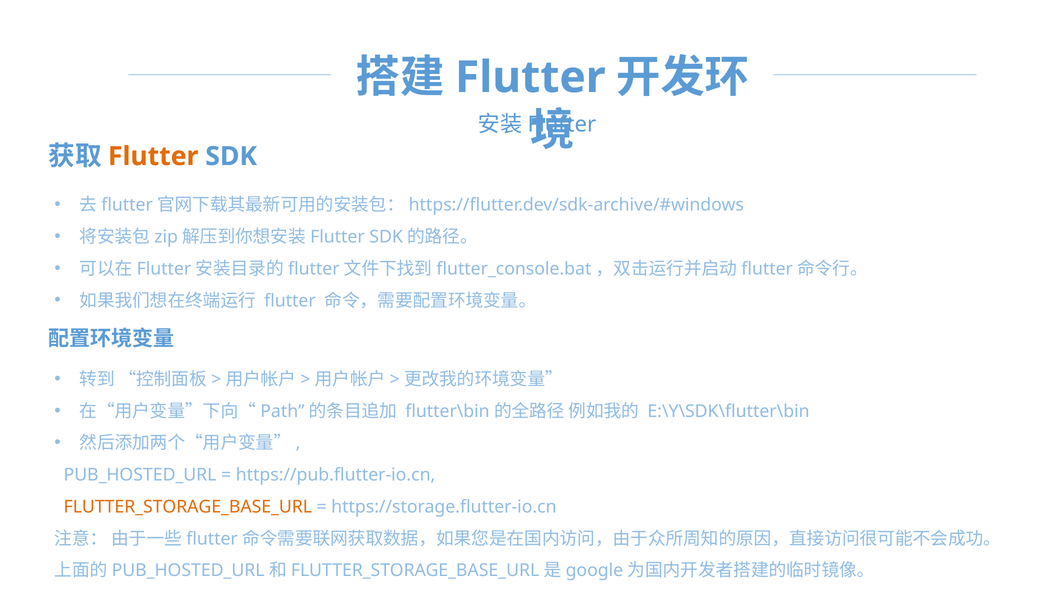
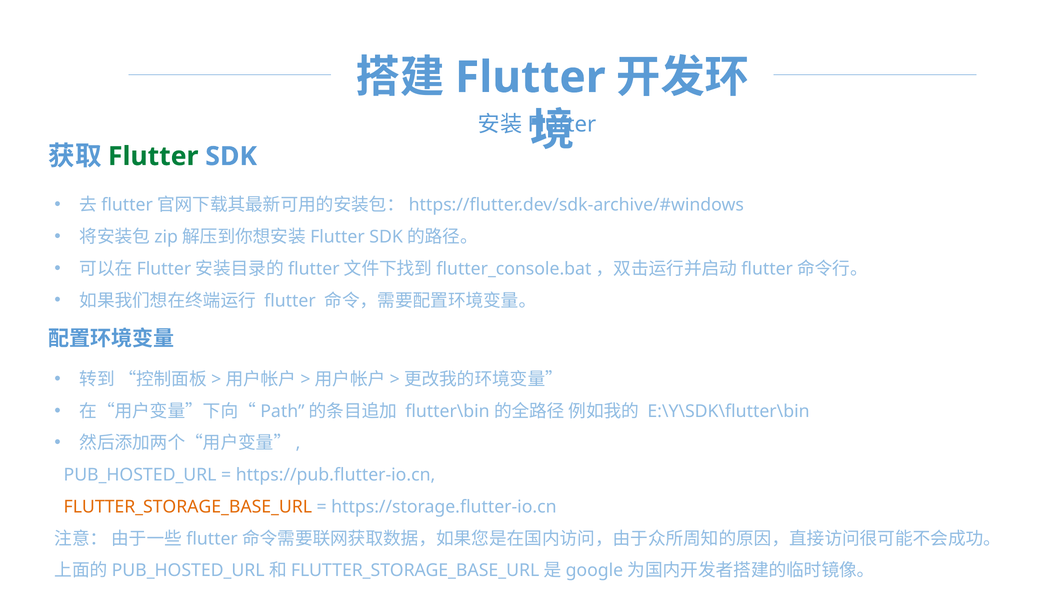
Flutter at (153, 156) colour: orange -> green
